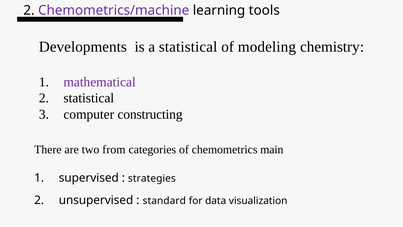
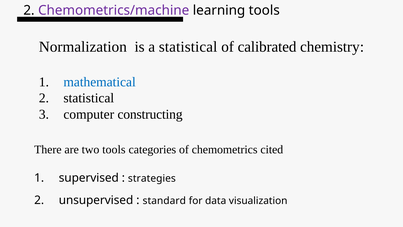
Developments: Developments -> Normalization
modeling: modeling -> calibrated
mathematical colour: purple -> blue
two from: from -> tools
main: main -> cited
